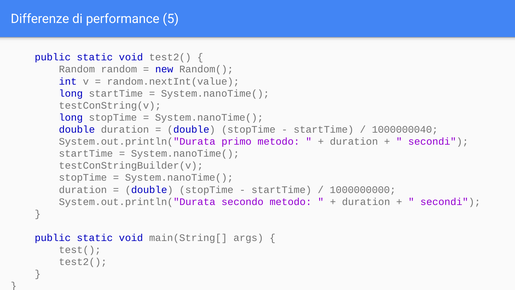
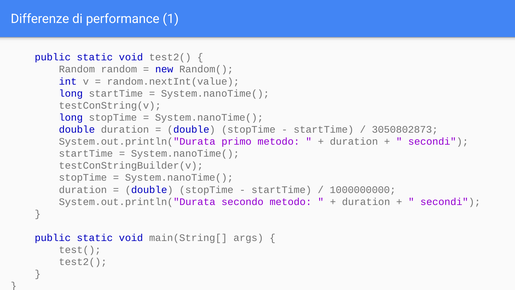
5: 5 -> 1
1000000040: 1000000040 -> 3050802873
